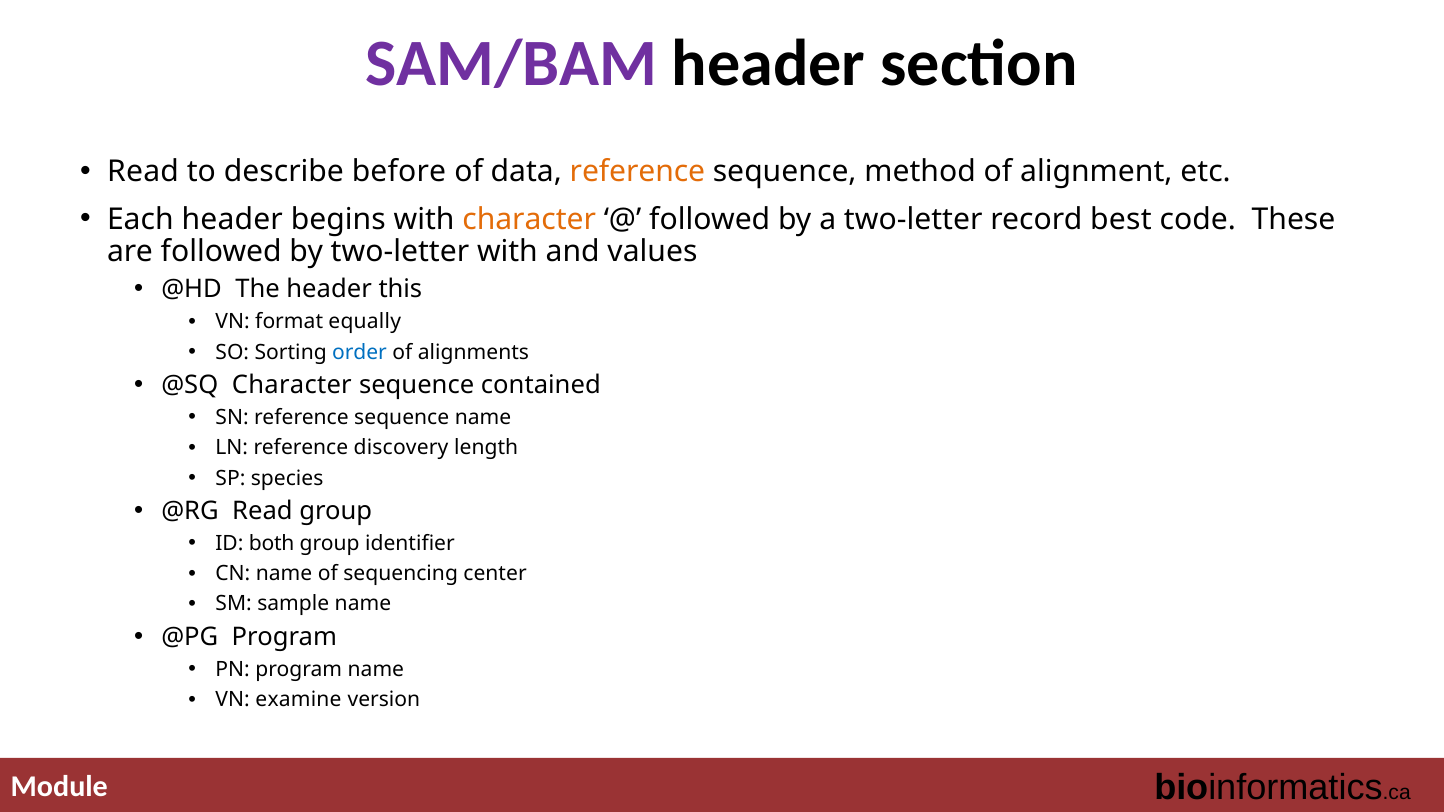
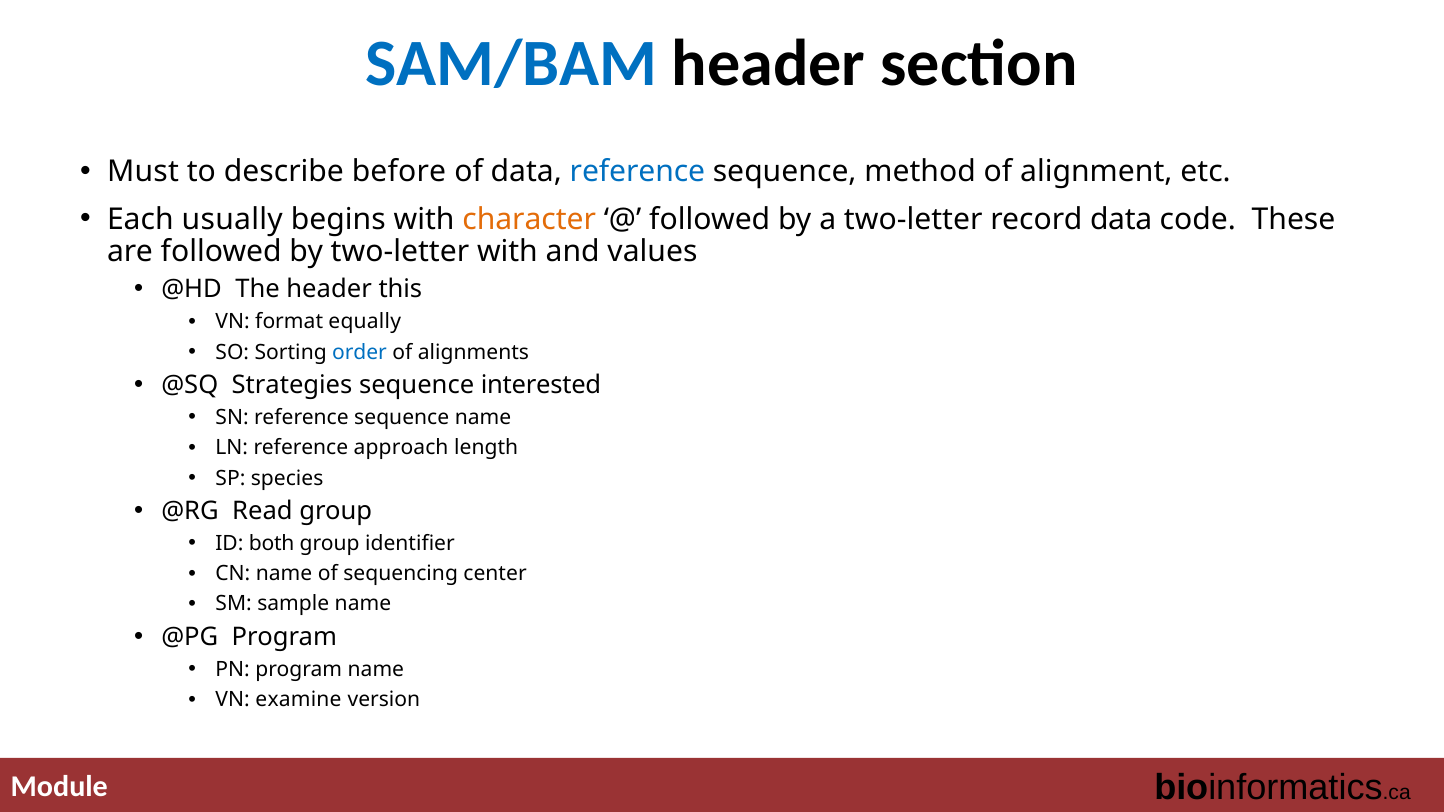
SAM/BAM colour: purple -> blue
Read at (143, 172): Read -> Must
reference at (637, 172) colour: orange -> blue
Each header: header -> usually
record best: best -> data
@SQ Character: Character -> Strategies
contained: contained -> interested
discovery: discovery -> approach
